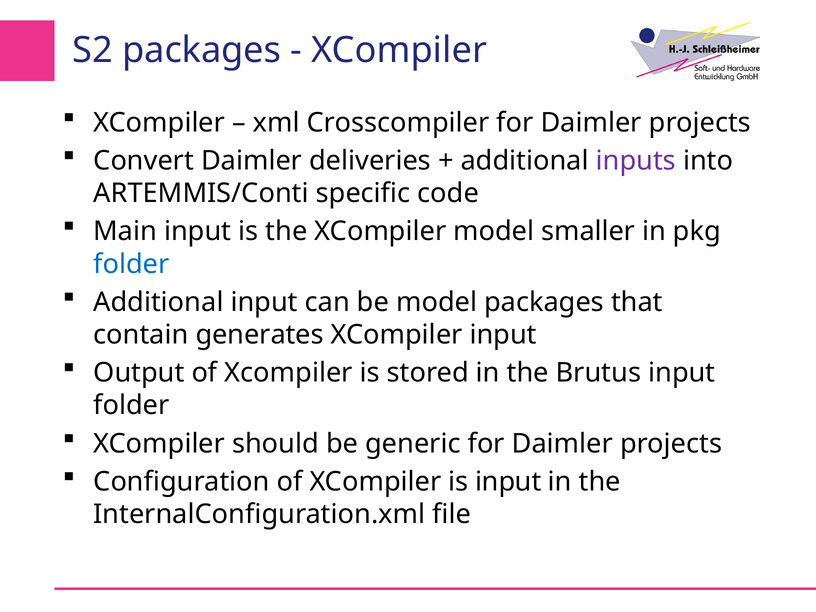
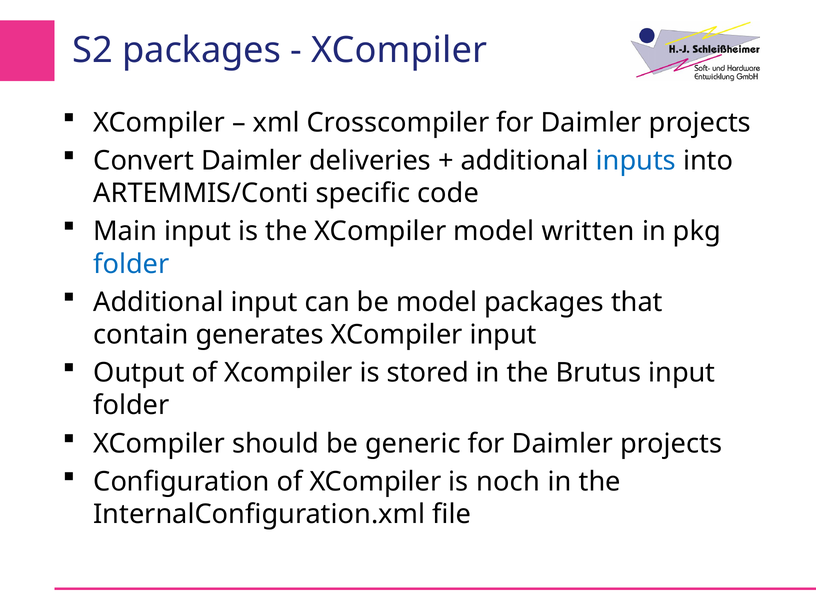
inputs colour: purple -> blue
smaller: smaller -> written
is input: input -> noch
